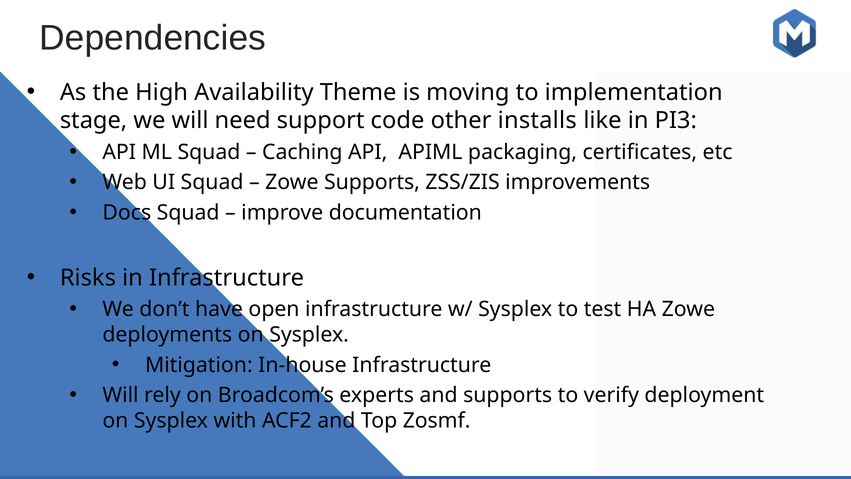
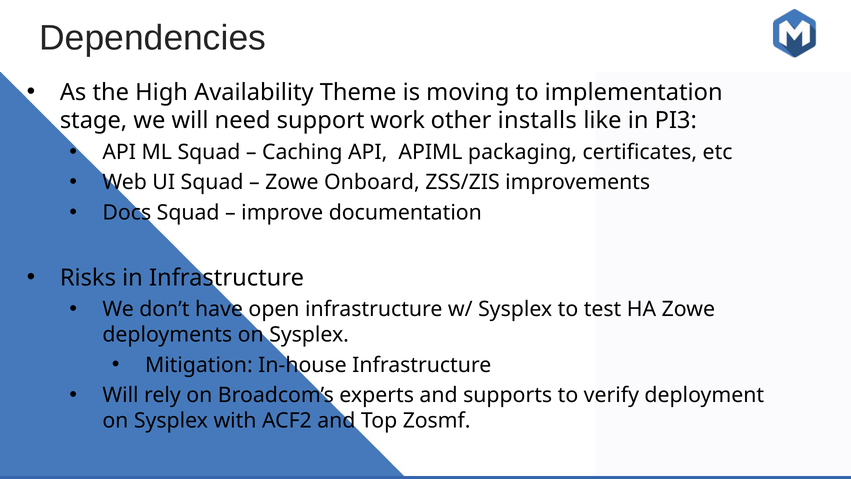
code: code -> work
Zowe Supports: Supports -> Onboard
